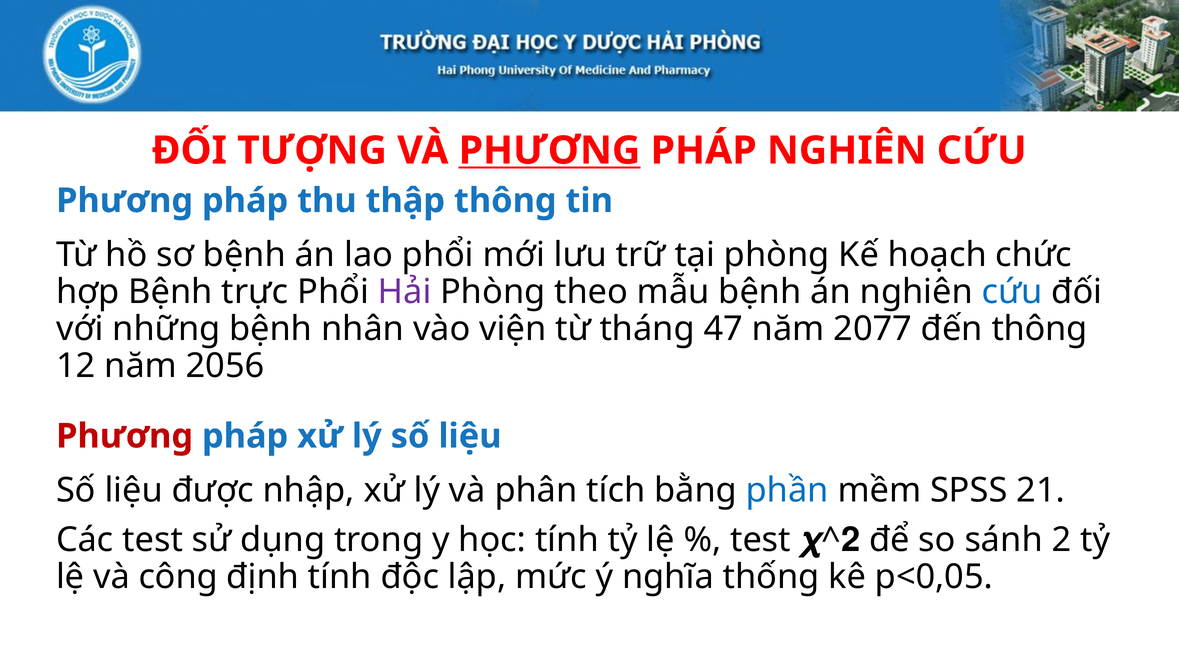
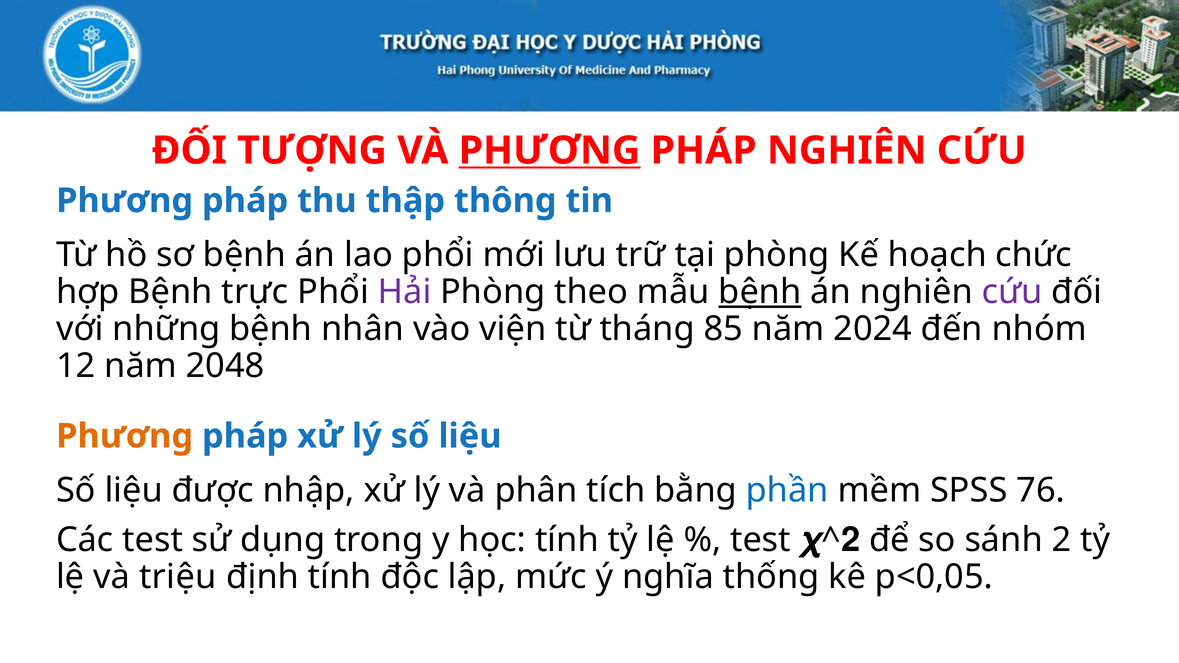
bệnh at (760, 292) underline: none -> present
cứu at (1012, 292) colour: blue -> purple
47: 47 -> 85
2077: 2077 -> 2024
đến thông: thông -> nhóm
2056: 2056 -> 2048
Phương at (125, 436) colour: red -> orange
21: 21 -> 76
công: công -> triệu
